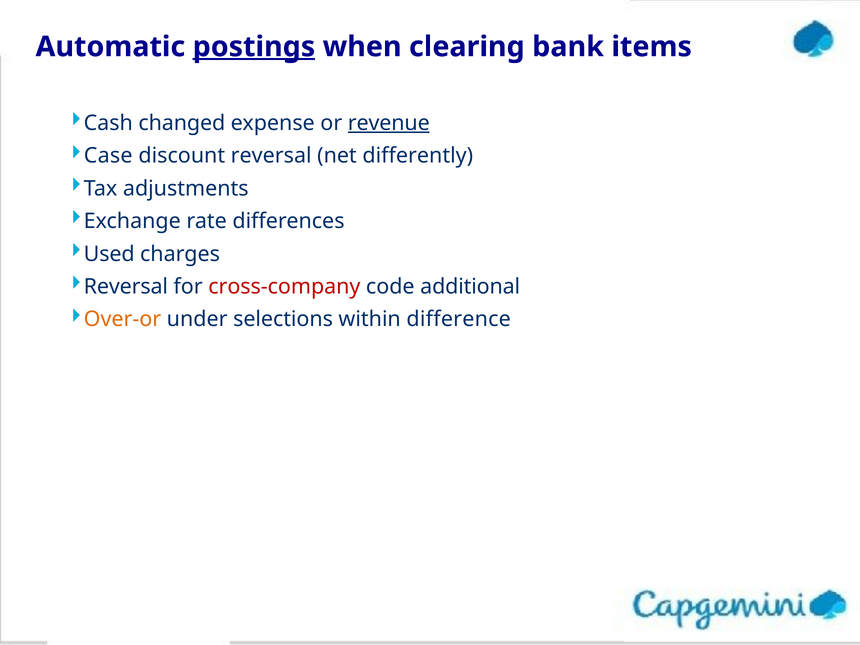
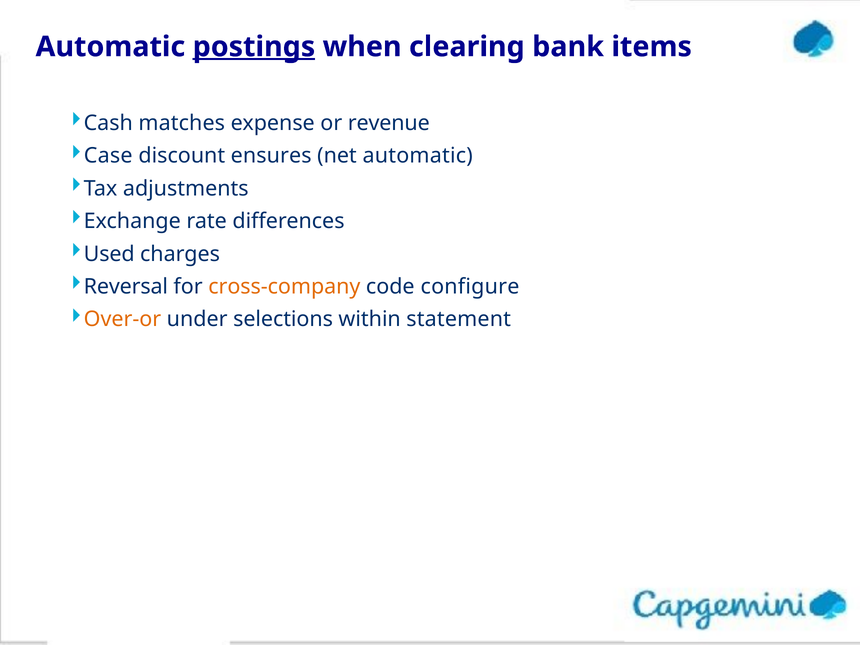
changed: changed -> matches
revenue underline: present -> none
discount reversal: reversal -> ensures
net differently: differently -> automatic
cross-company colour: red -> orange
additional: additional -> configure
difference: difference -> statement
